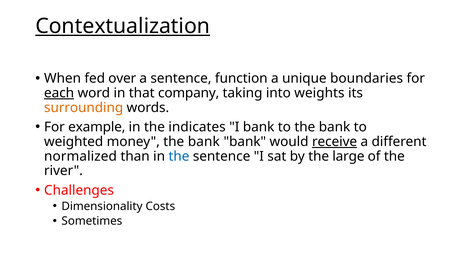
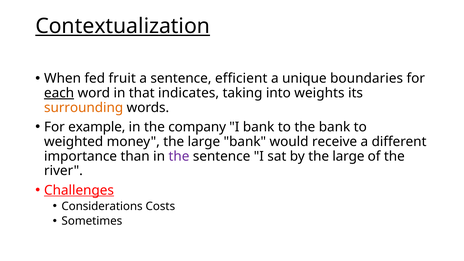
over: over -> fruit
function: function -> efficient
company: company -> indicates
indicates: indicates -> company
money the bank: bank -> large
receive underline: present -> none
normalized: normalized -> importance
the at (179, 156) colour: blue -> purple
Challenges underline: none -> present
Dimensionality: Dimensionality -> Considerations
